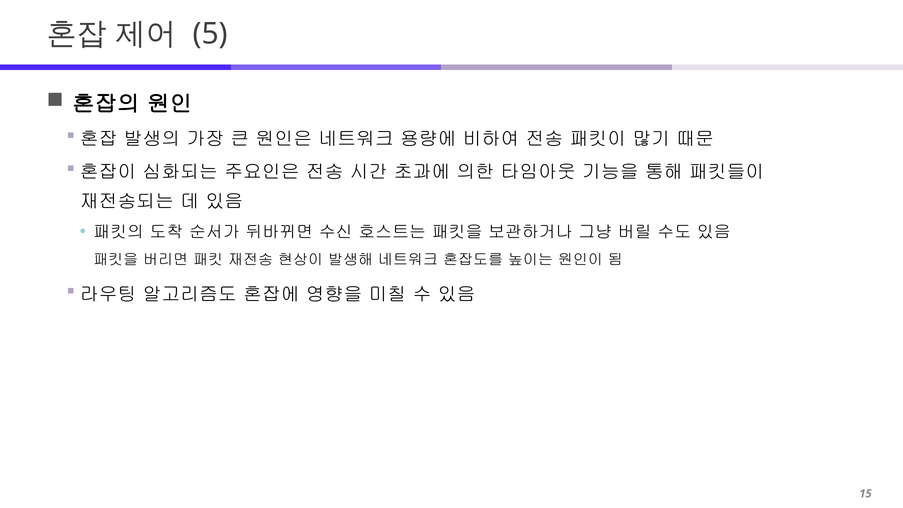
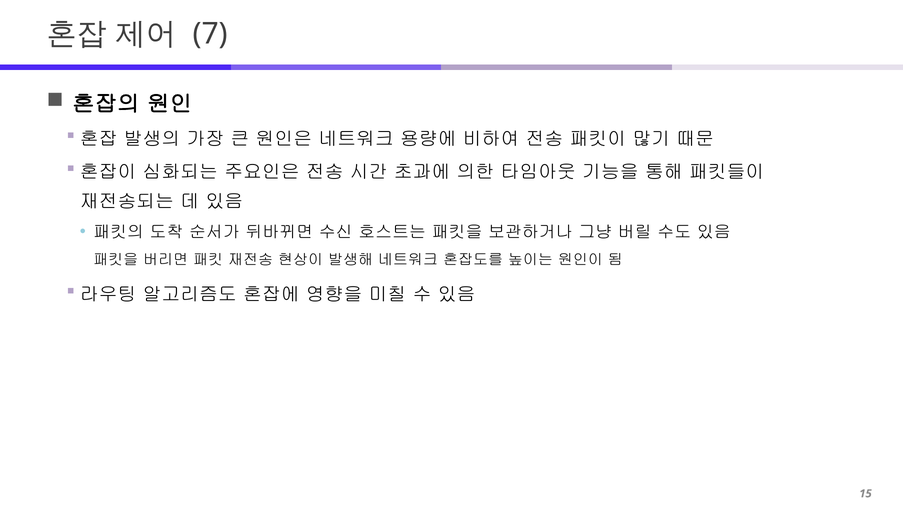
5: 5 -> 7
